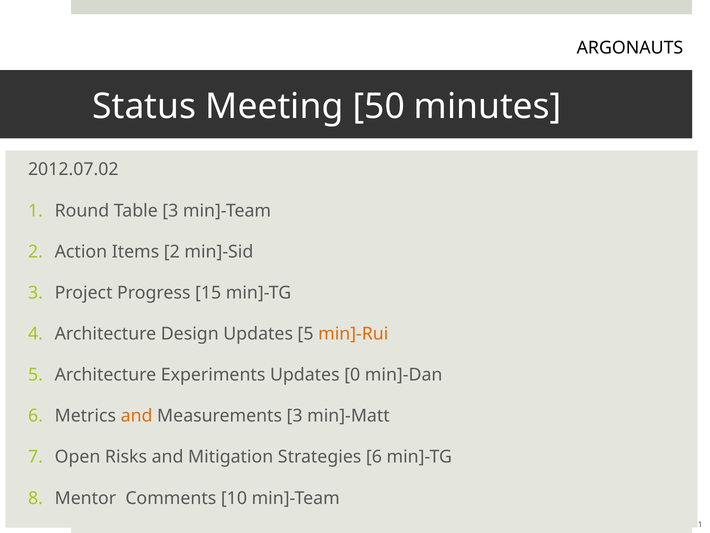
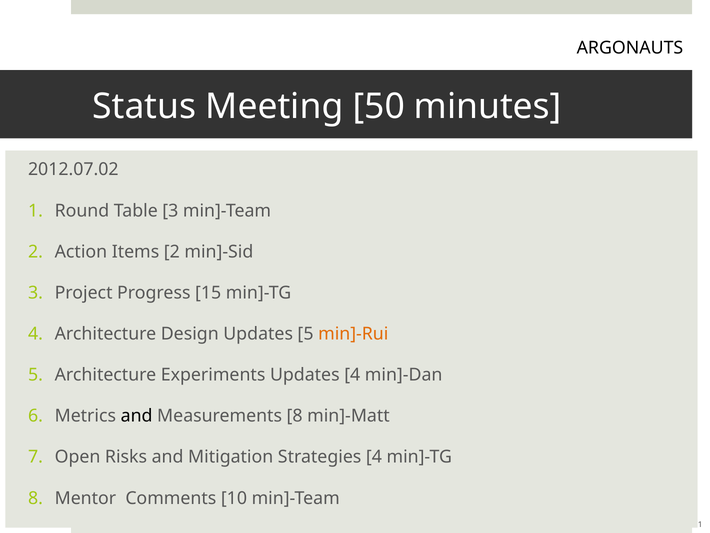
Updates 0: 0 -> 4
and at (137, 416) colour: orange -> black
Measurements 3: 3 -> 8
Strategies 6: 6 -> 4
